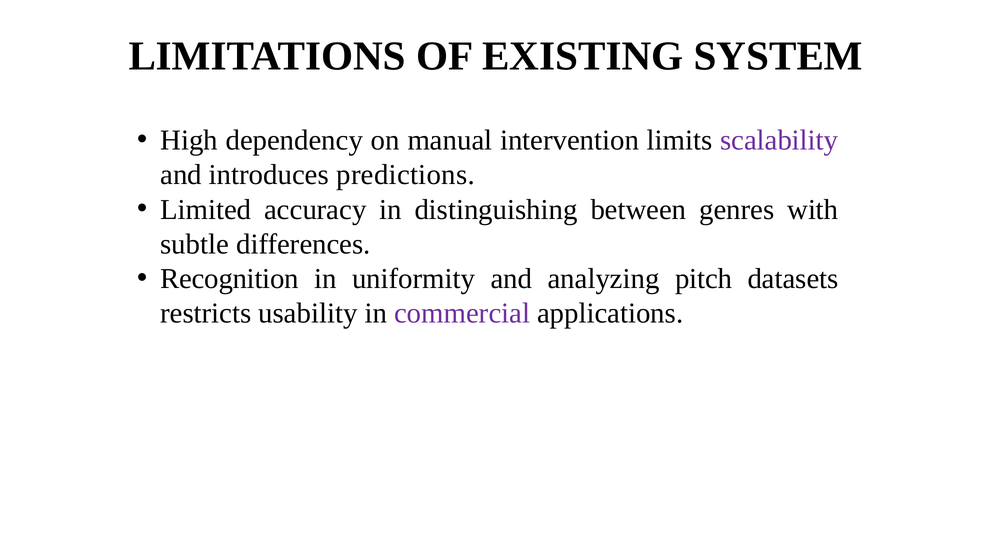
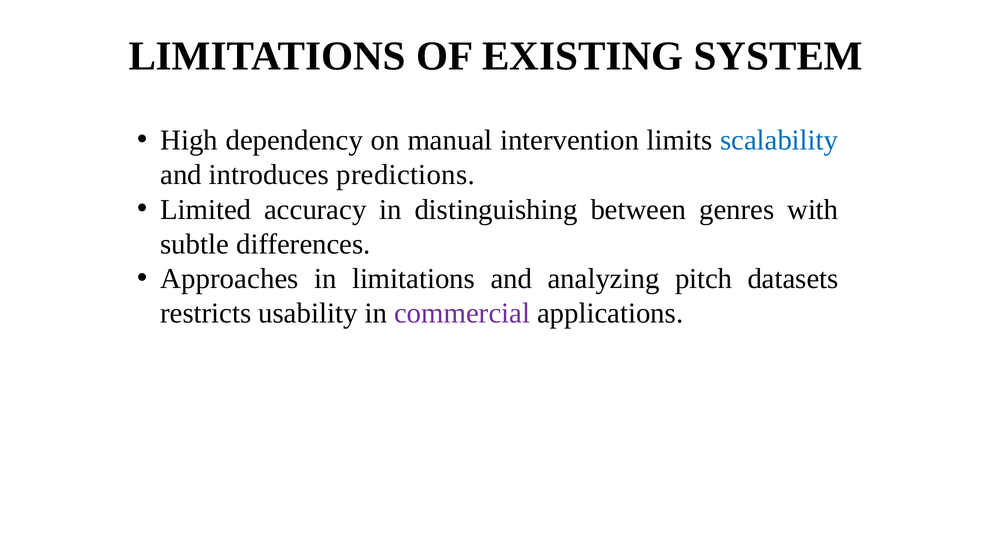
scalability colour: purple -> blue
Recognition: Recognition -> Approaches
in uniformity: uniformity -> limitations
